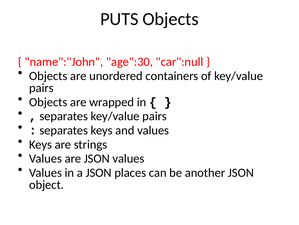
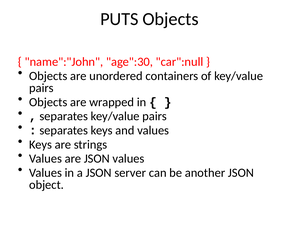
places: places -> server
